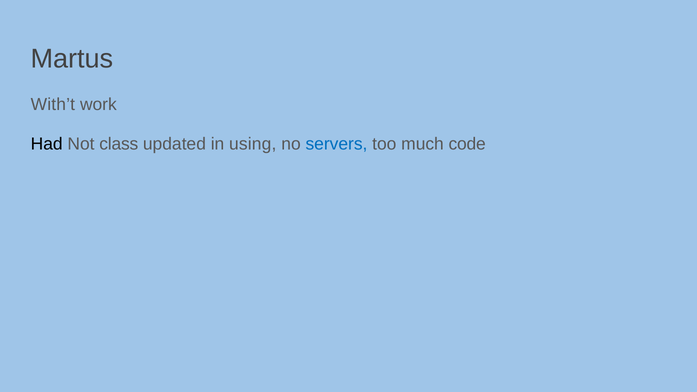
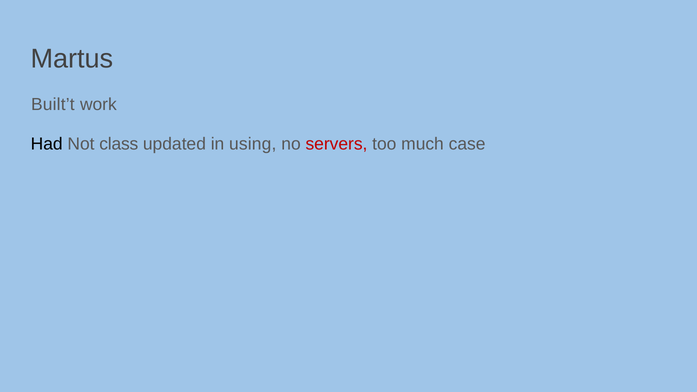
With’t: With’t -> Built’t
servers colour: blue -> red
code: code -> case
